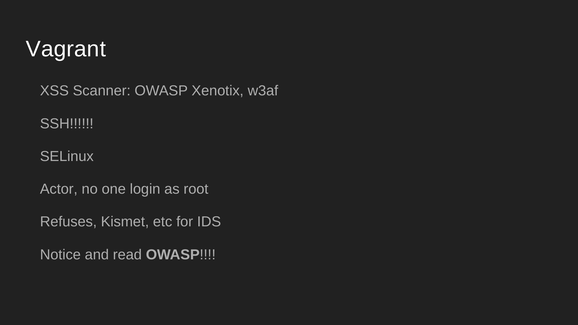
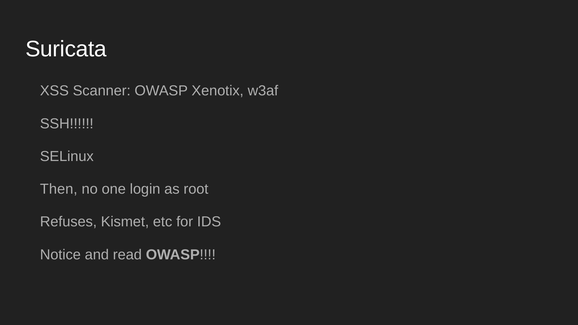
Vagrant: Vagrant -> Suricata
Actor: Actor -> Then
